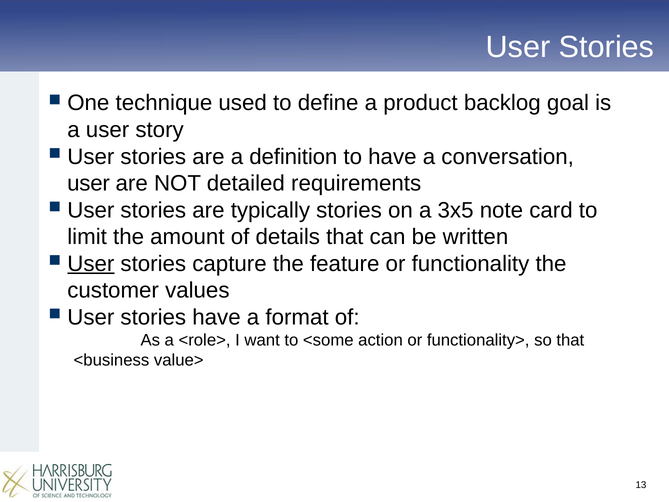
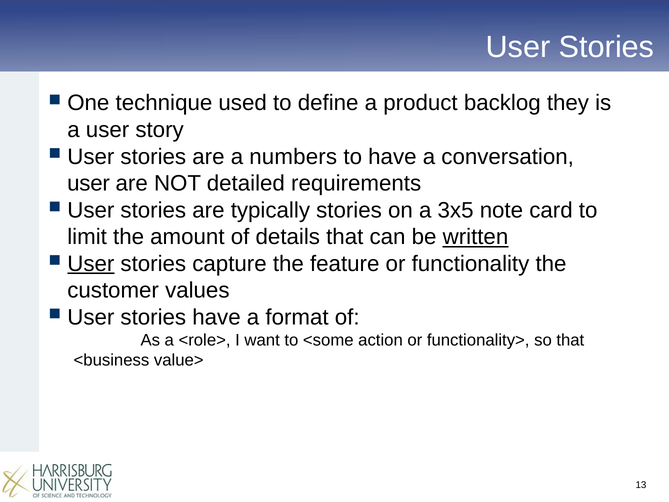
goal: goal -> they
definition: definition -> numbers
written underline: none -> present
